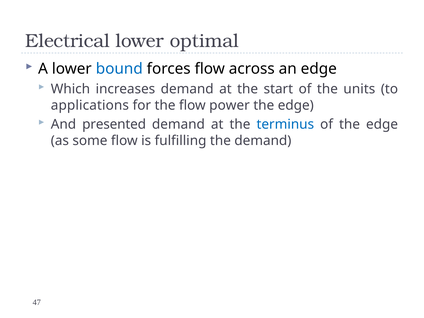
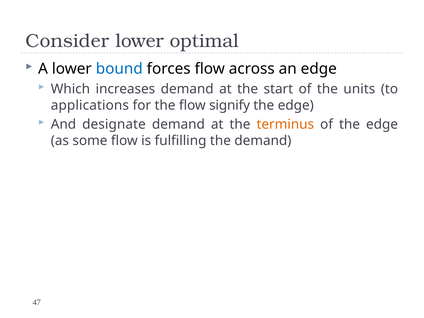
Electrical: Electrical -> Consider
power: power -> signify
presented: presented -> designate
terminus colour: blue -> orange
